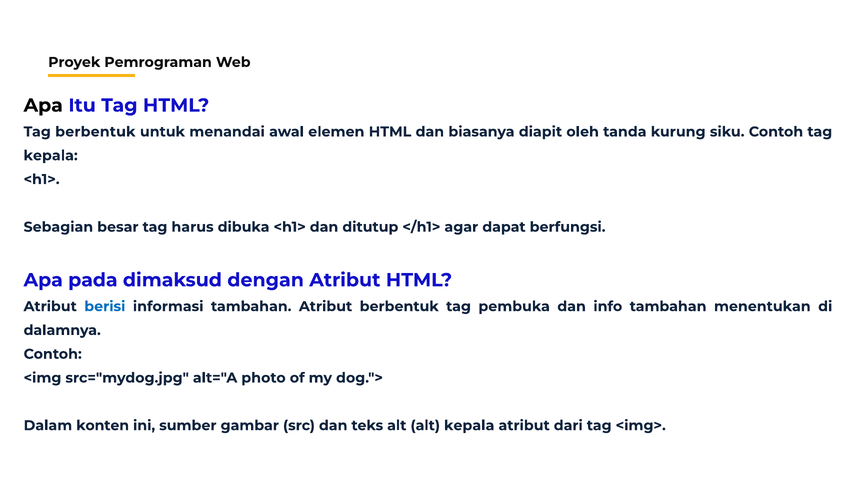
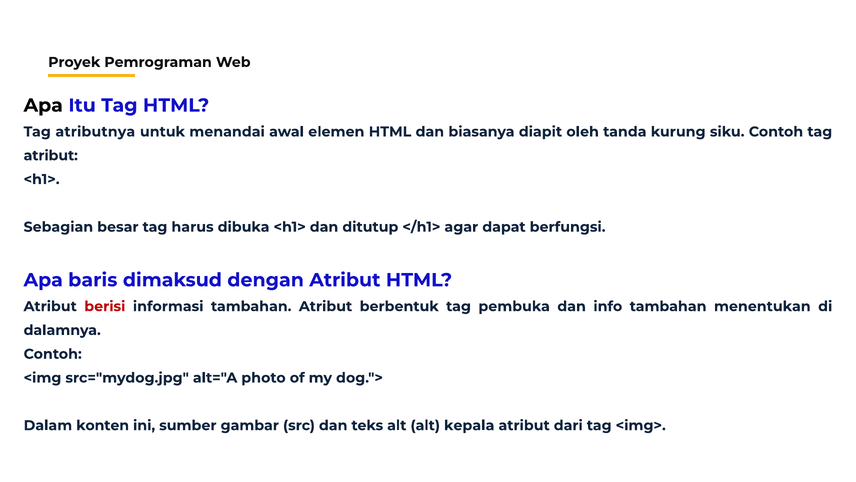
Tag berbentuk: berbentuk -> atributnya
kepala at (51, 155): kepala -> atribut
pada: pada -> baris
berisi colour: blue -> red
